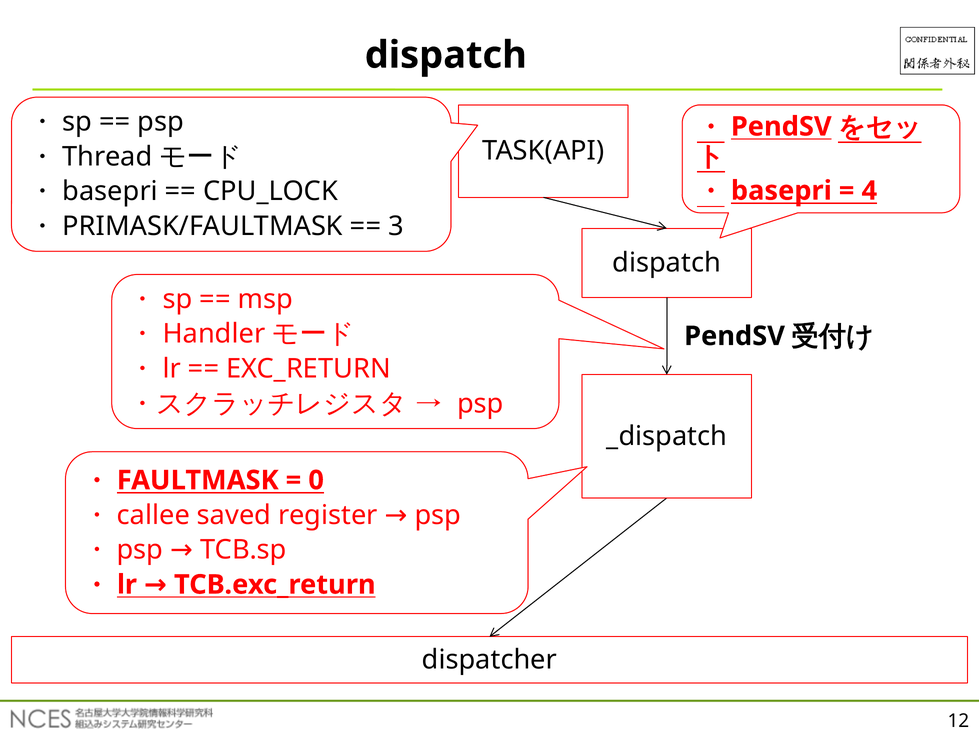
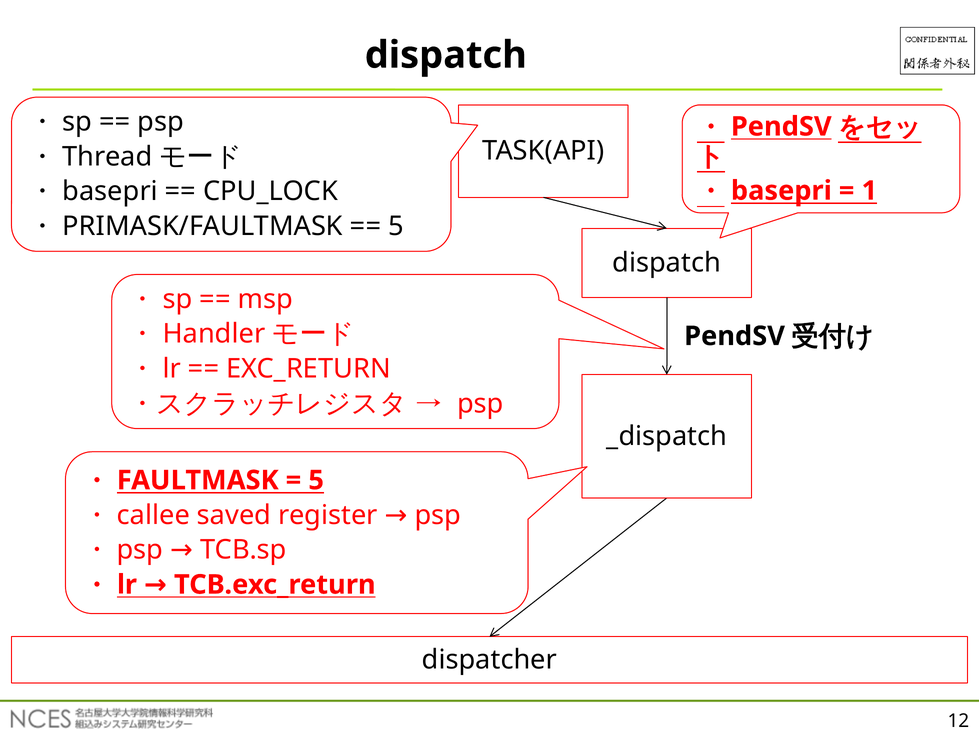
4: 4 -> 1
3 at (396, 226): 3 -> 5
0 at (316, 480): 0 -> 5
